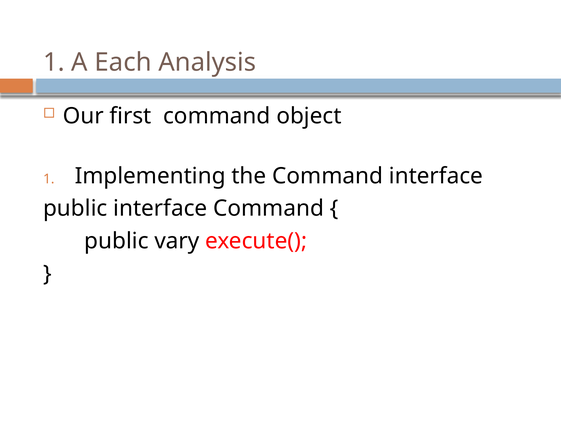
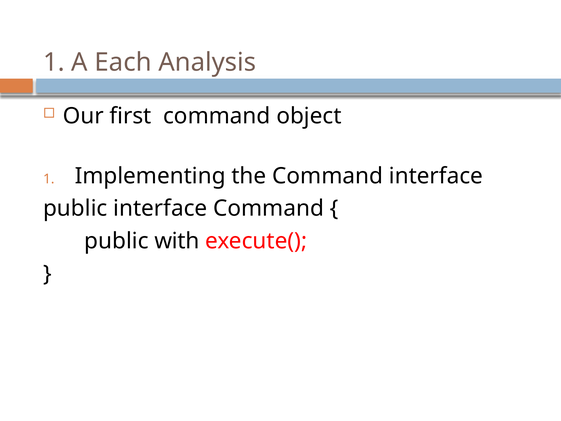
vary: vary -> with
